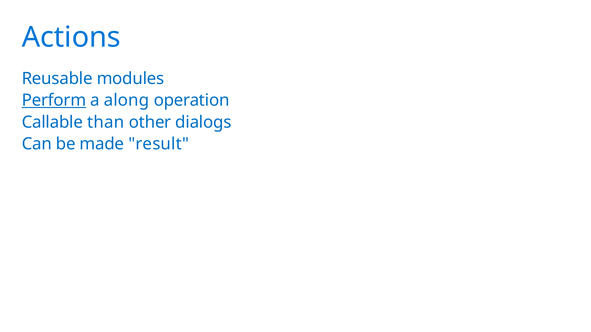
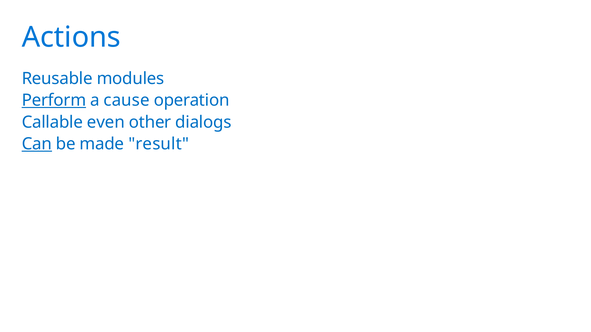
along: along -> cause
than: than -> even
Can underline: none -> present
